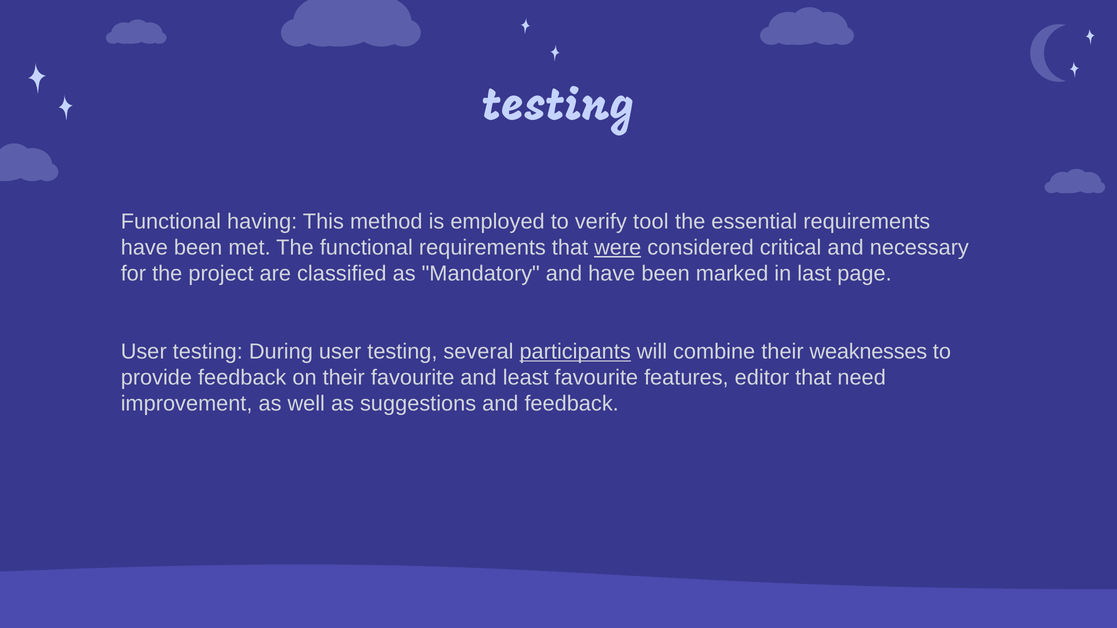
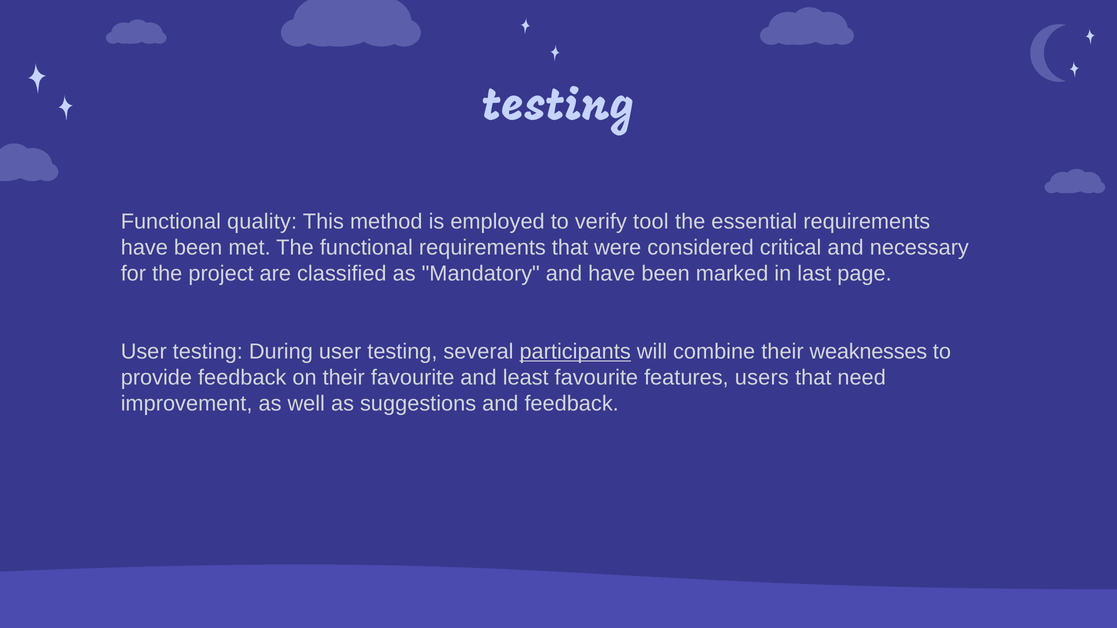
having: having -> quality
were underline: present -> none
editor: editor -> users
